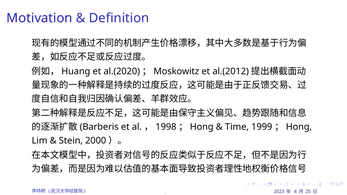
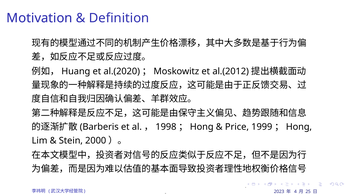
Time: Time -> Price
